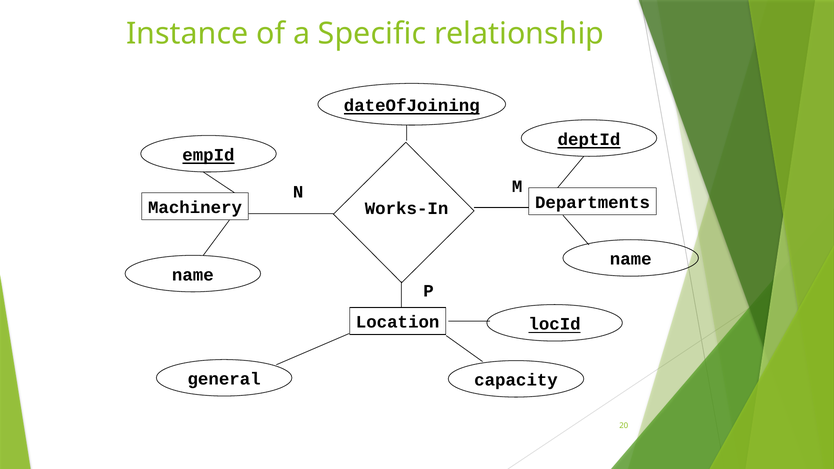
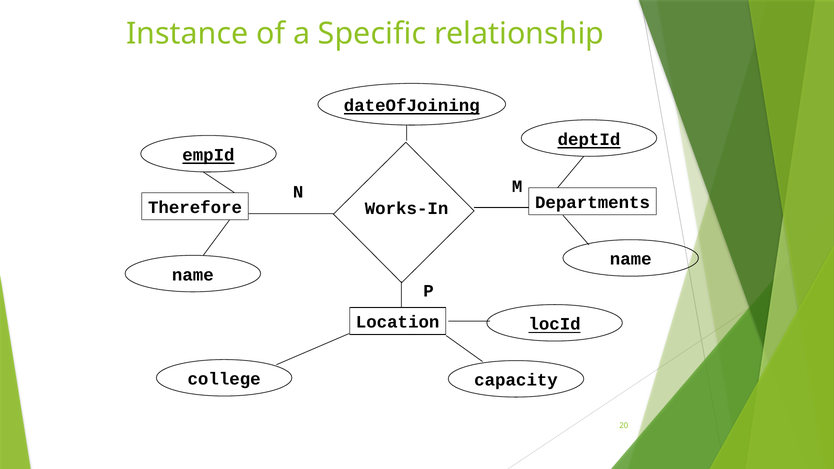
Machinery: Machinery -> Therefore
general: general -> college
